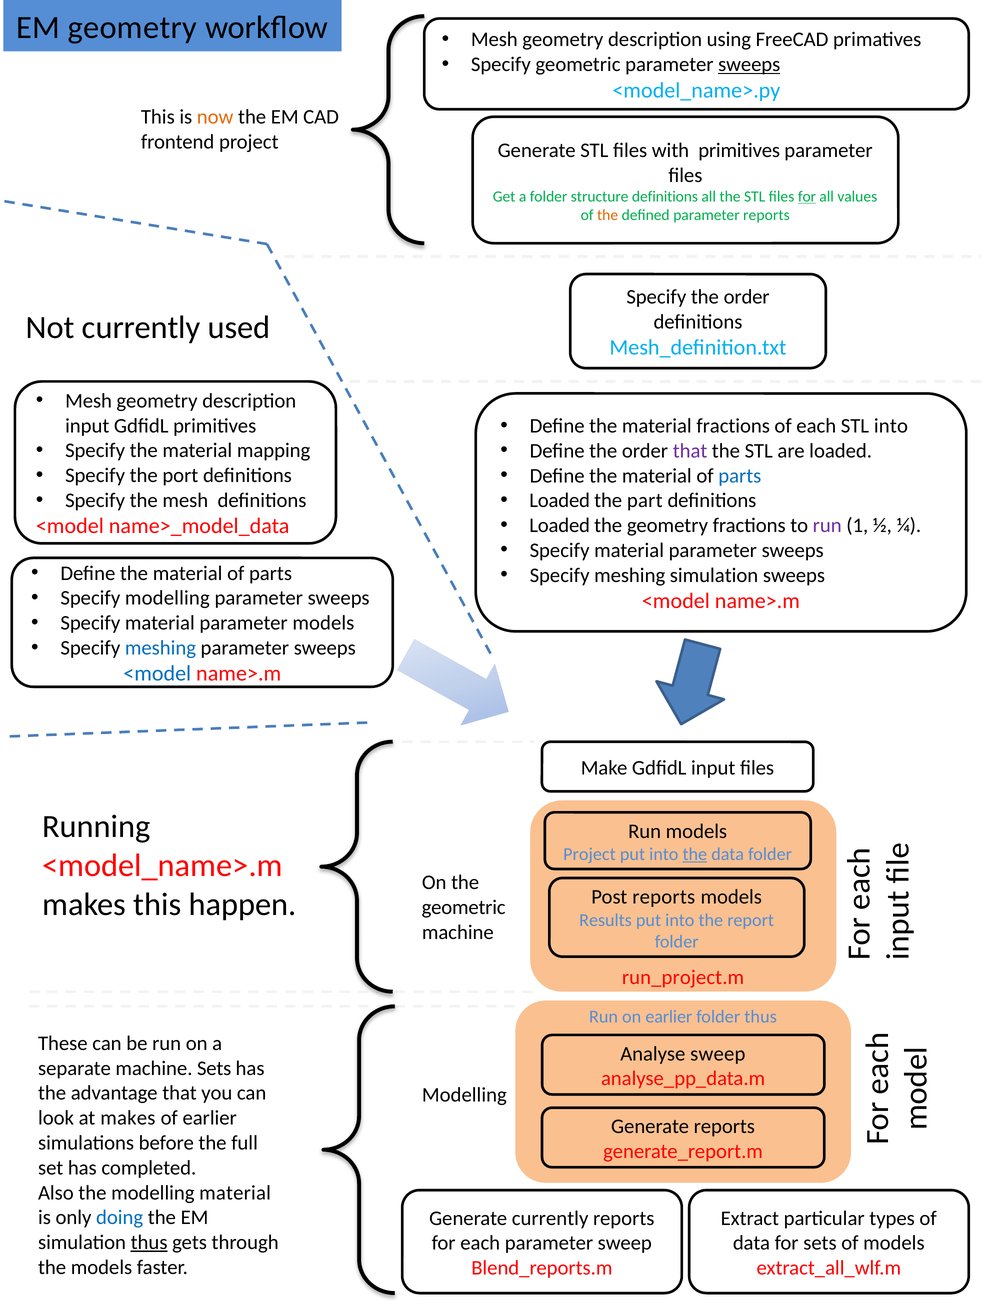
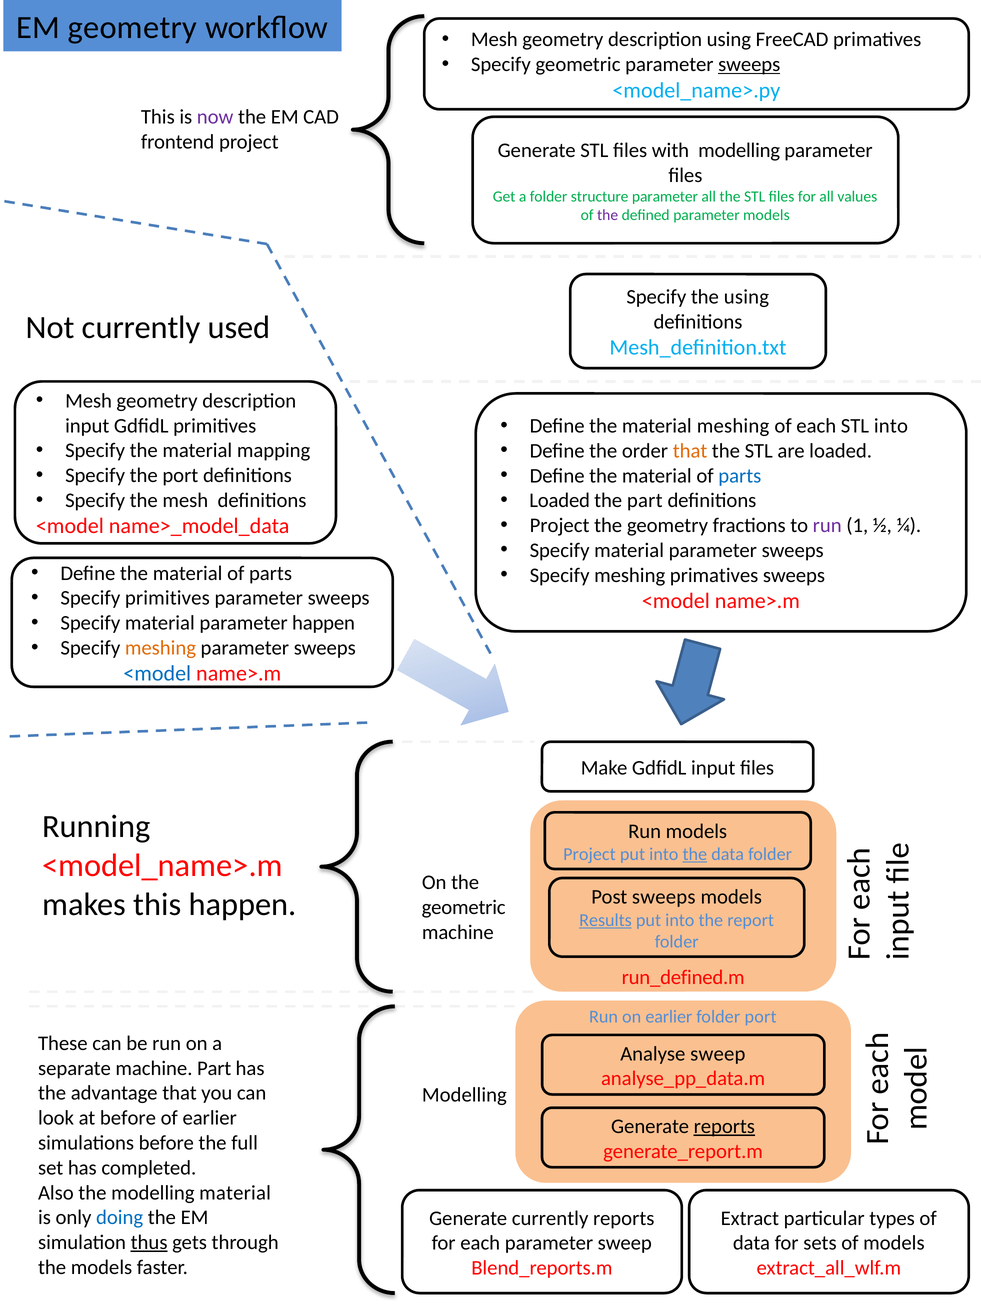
now colour: orange -> purple
with primitives: primitives -> modelling
structure definitions: definitions -> parameter
for at (807, 197) underline: present -> none
the at (608, 215) colour: orange -> purple
parameter reports: reports -> models
Specify the order: order -> using
material fractions: fractions -> meshing
that at (690, 451) colour: purple -> orange
Loaded at (560, 526): Loaded -> Project
meshing simulation: simulation -> primatives
Specify modelling: modelling -> primitives
parameter models: models -> happen
meshing at (160, 648) colour: blue -> orange
Post reports: reports -> sweeps
Results underline: none -> present
run_project.m: run_project.m -> run_defined.m
folder thus: thus -> port
machine Sets: Sets -> Part
at makes: makes -> before
reports at (724, 1127) underline: none -> present
